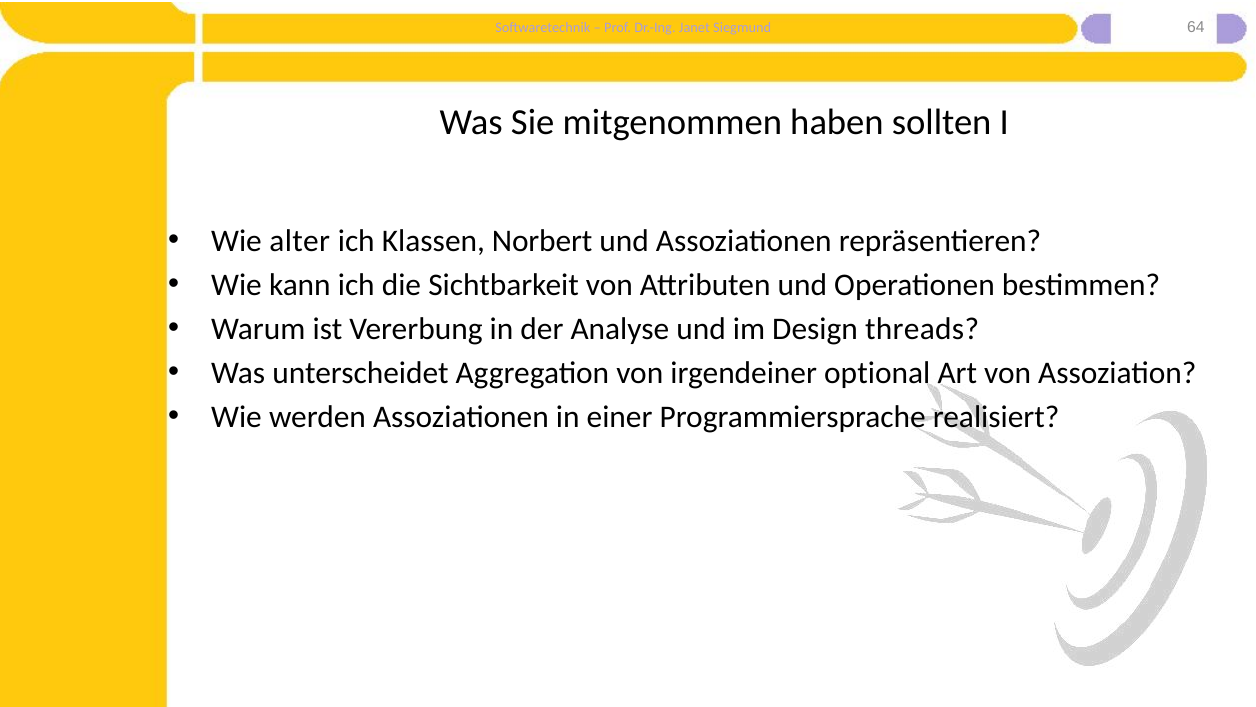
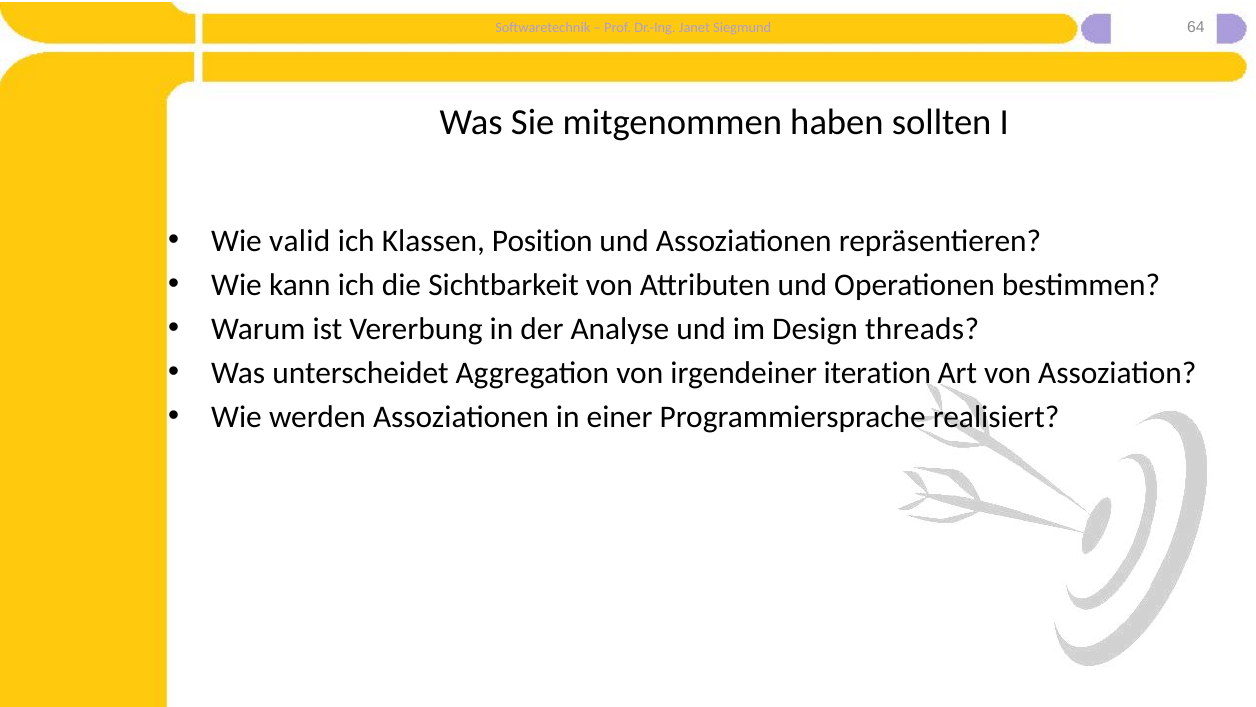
alter: alter -> valid
Norbert: Norbert -> Position
optional: optional -> iteration
